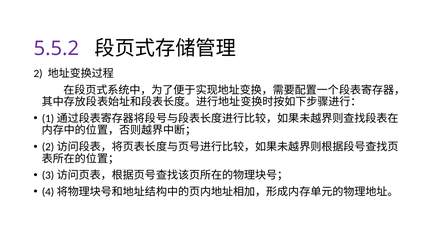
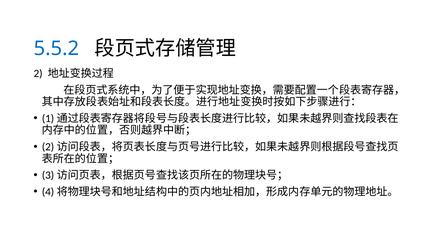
5.5.2 colour: purple -> blue
